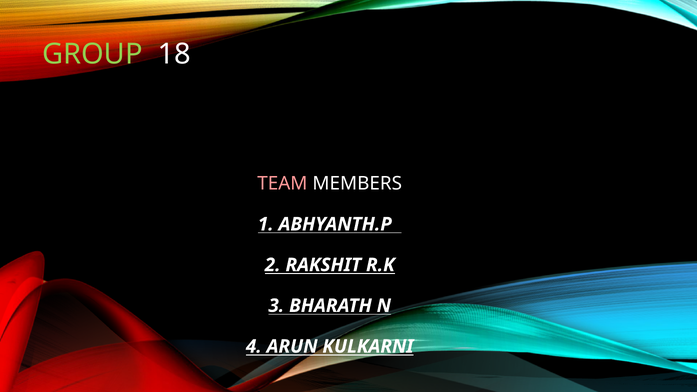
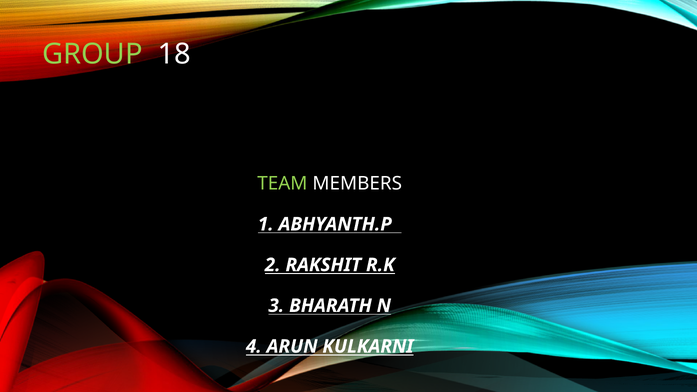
TEAM colour: pink -> light green
